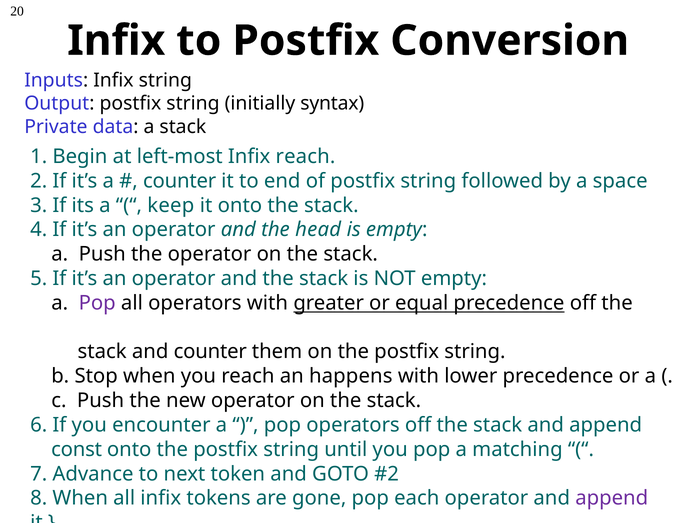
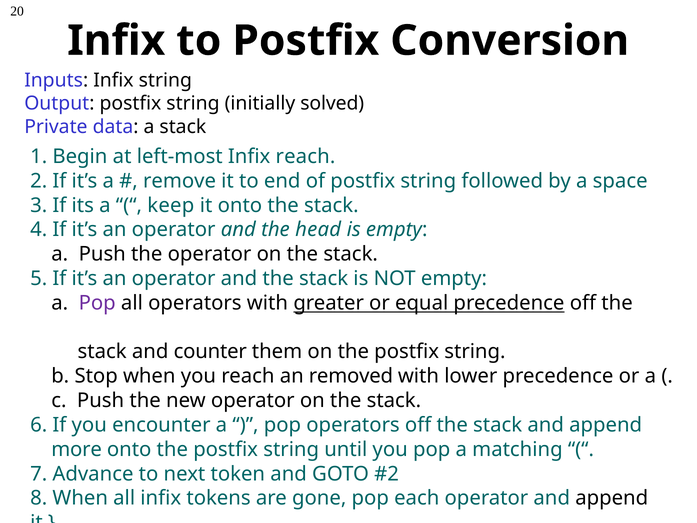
syntax: syntax -> solved
counter at (180, 181): counter -> remove
happens: happens -> removed
const: const -> more
append at (612, 498) colour: purple -> black
